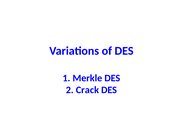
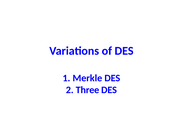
Crack: Crack -> Three
